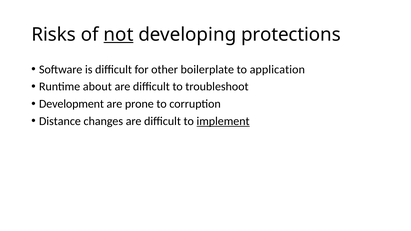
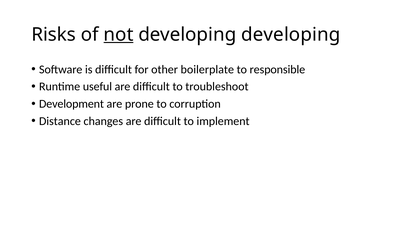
developing protections: protections -> developing
application: application -> responsible
about: about -> useful
implement underline: present -> none
